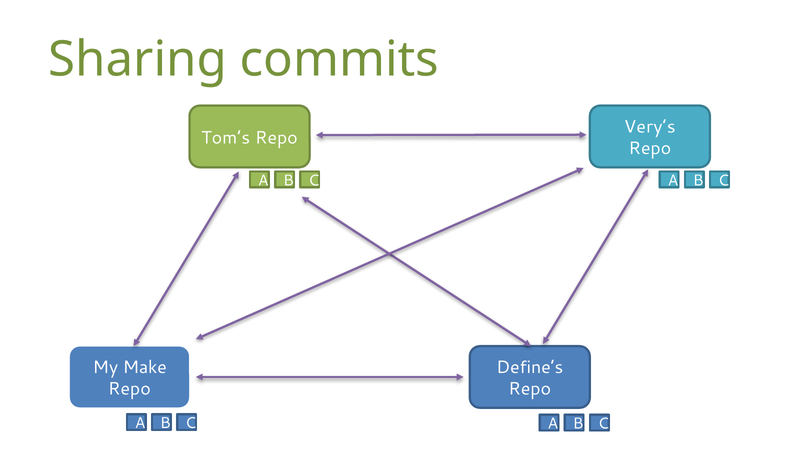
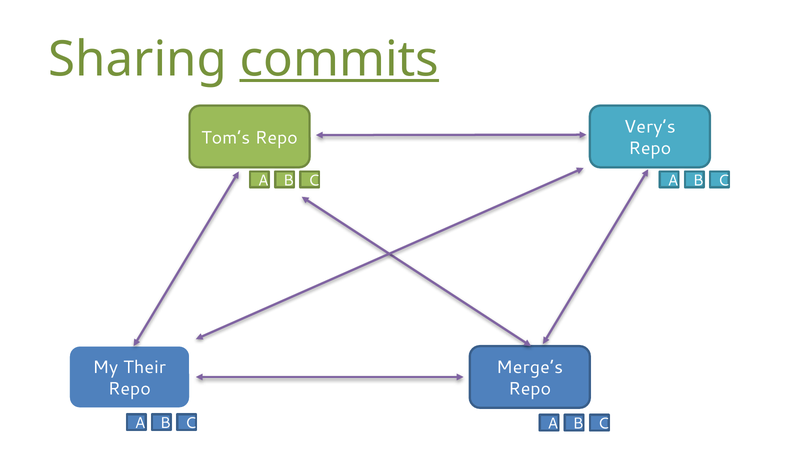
commits underline: none -> present
Make: Make -> Their
Define’s: Define’s -> Merge’s
